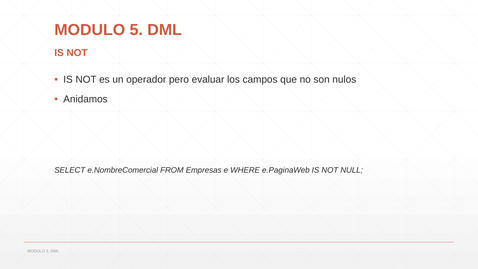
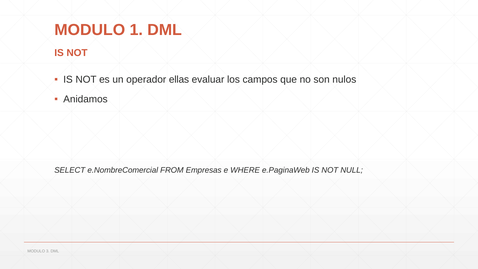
5: 5 -> 1
pero: pero -> ellas
